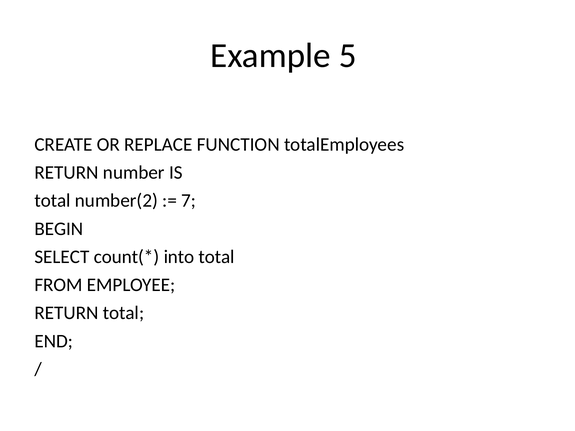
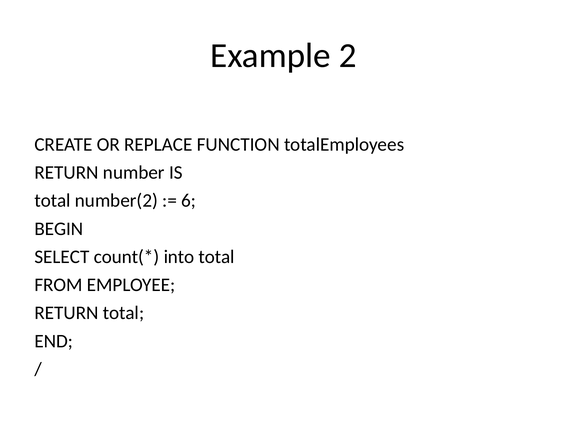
5: 5 -> 2
7: 7 -> 6
